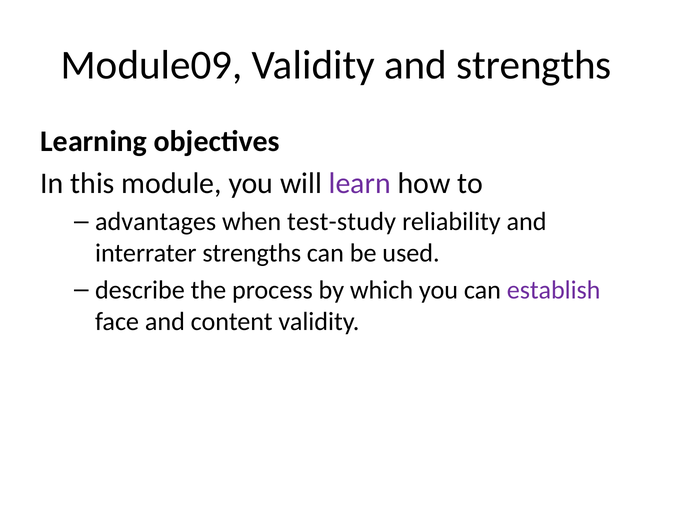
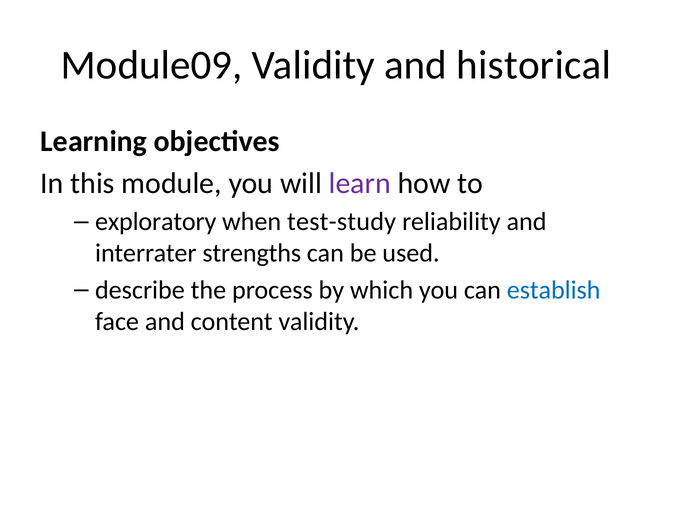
and strengths: strengths -> historical
advantages: advantages -> exploratory
establish colour: purple -> blue
